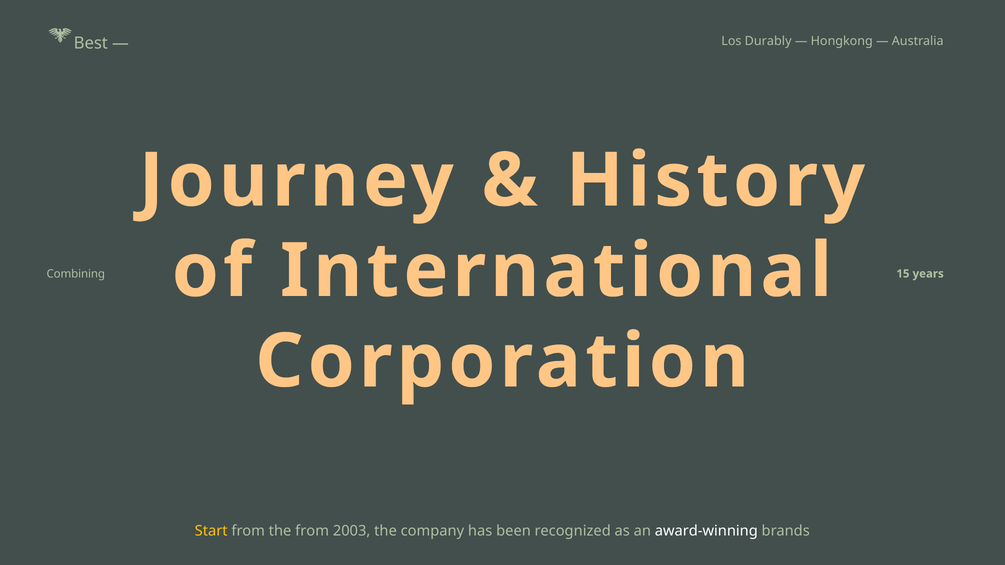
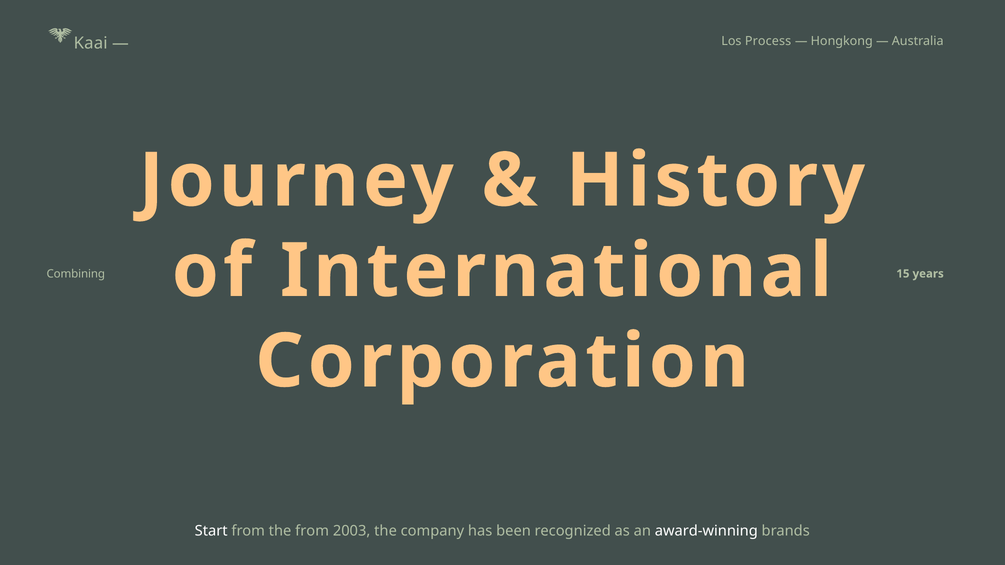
Best: Best -> Kaai
Durably: Durably -> Process
Start colour: yellow -> white
